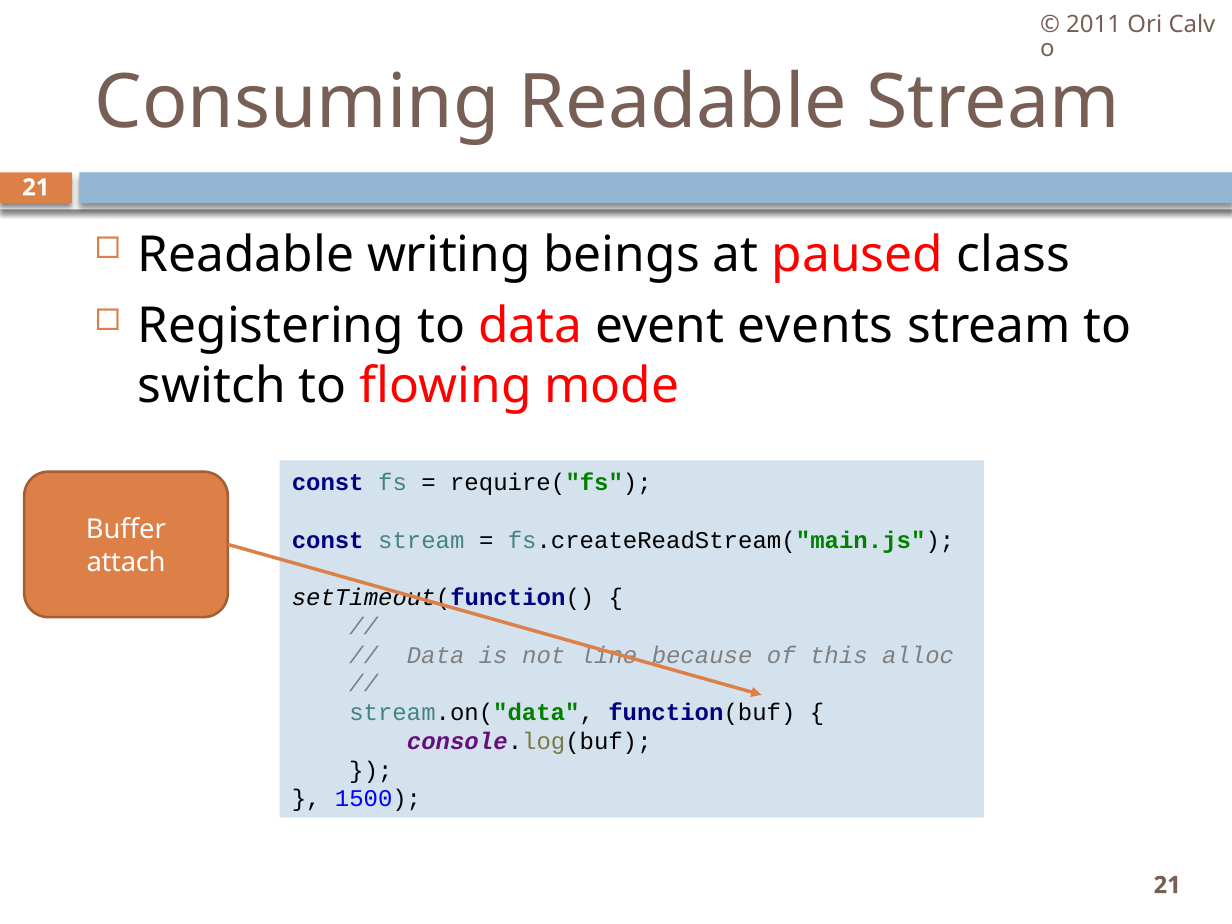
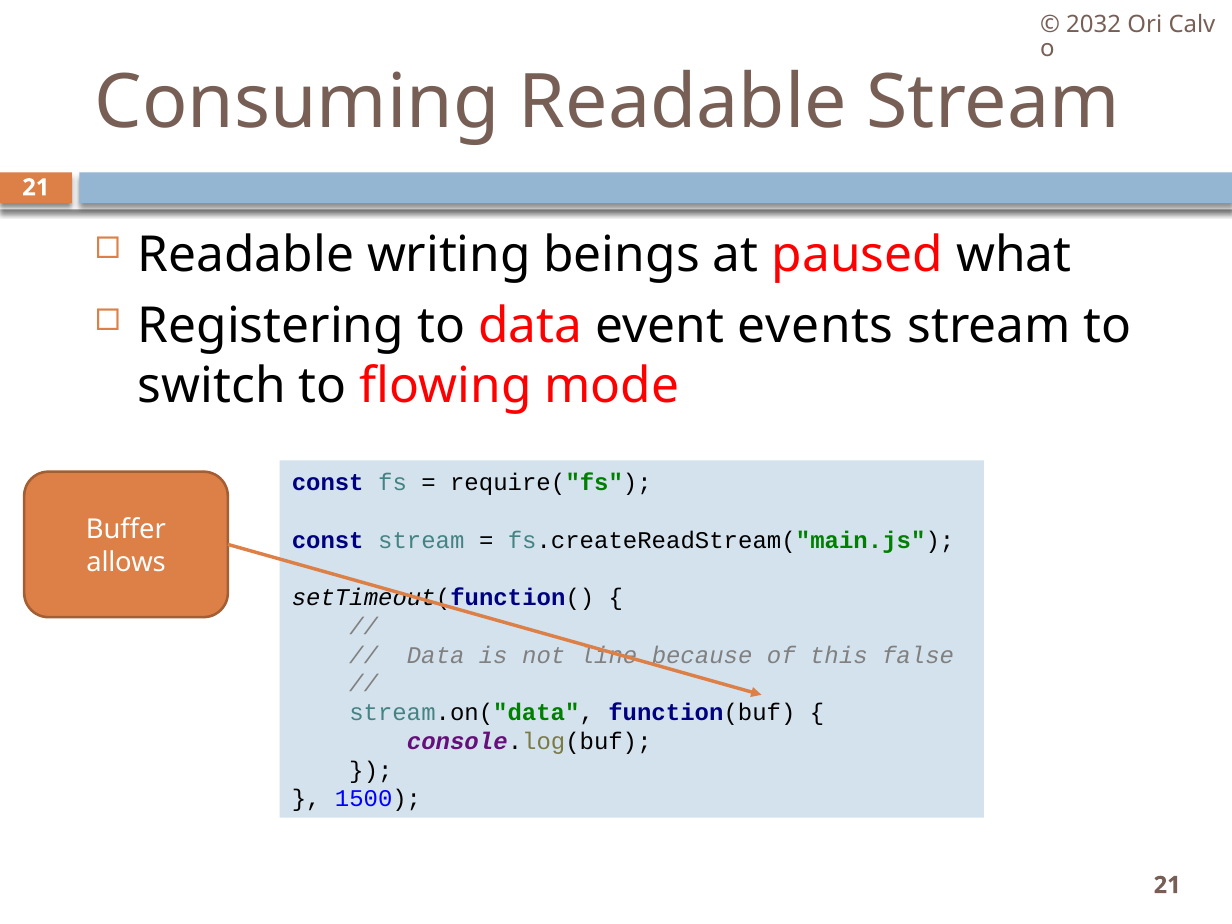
2011: 2011 -> 2032
class: class -> what
attach: attach -> allows
alloc: alloc -> false
